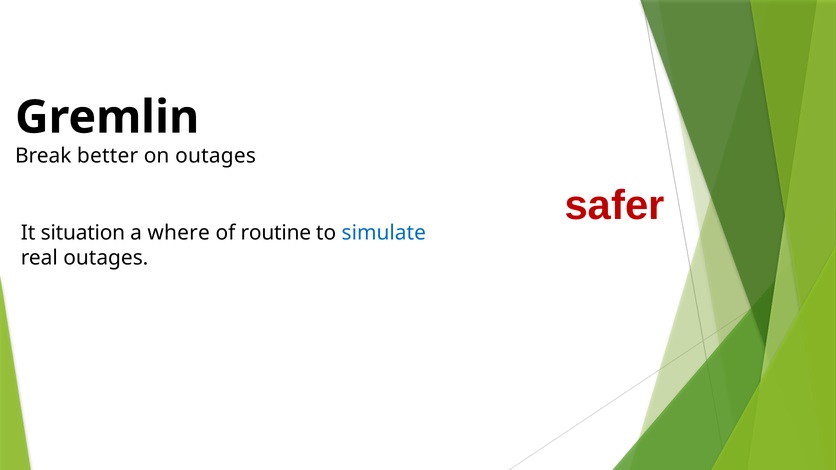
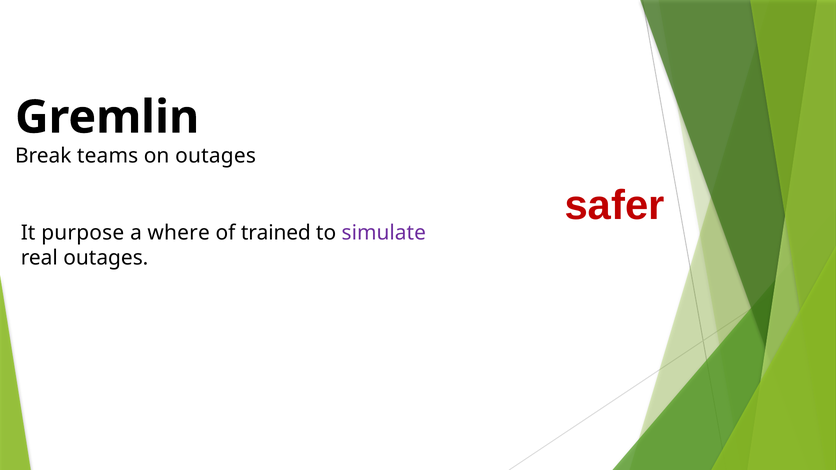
better: better -> teams
situation: situation -> purpose
routine: routine -> trained
simulate colour: blue -> purple
